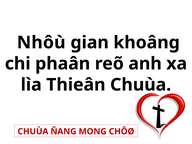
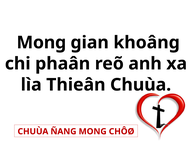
Nhôù at (41, 43): Nhôù -> Mong
